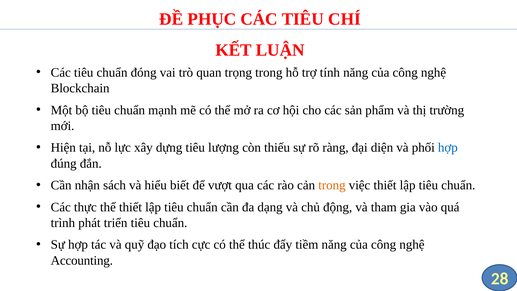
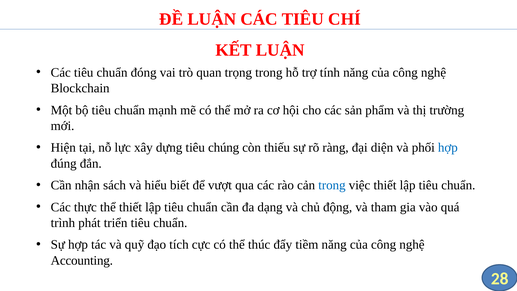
ĐỀ PHỤC: PHỤC -> LUẬN
lượng: lượng -> chúng
trong at (332, 185) colour: orange -> blue
